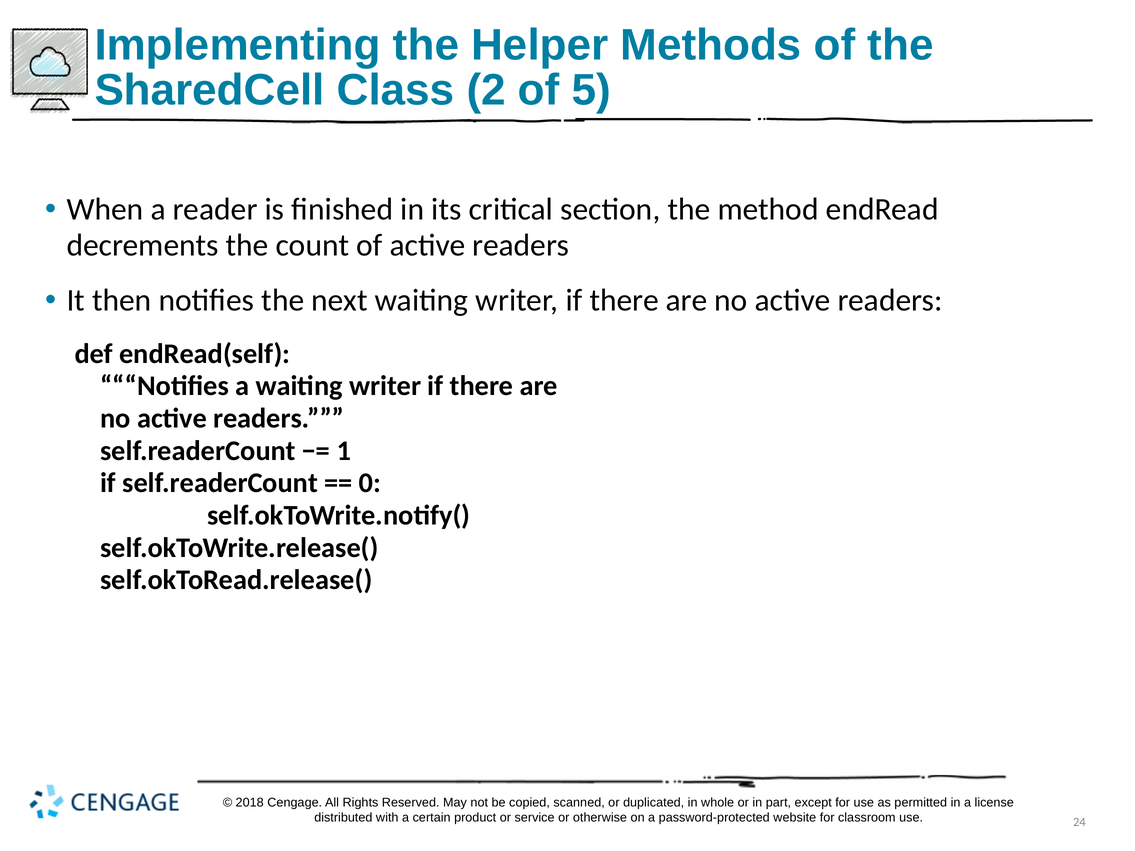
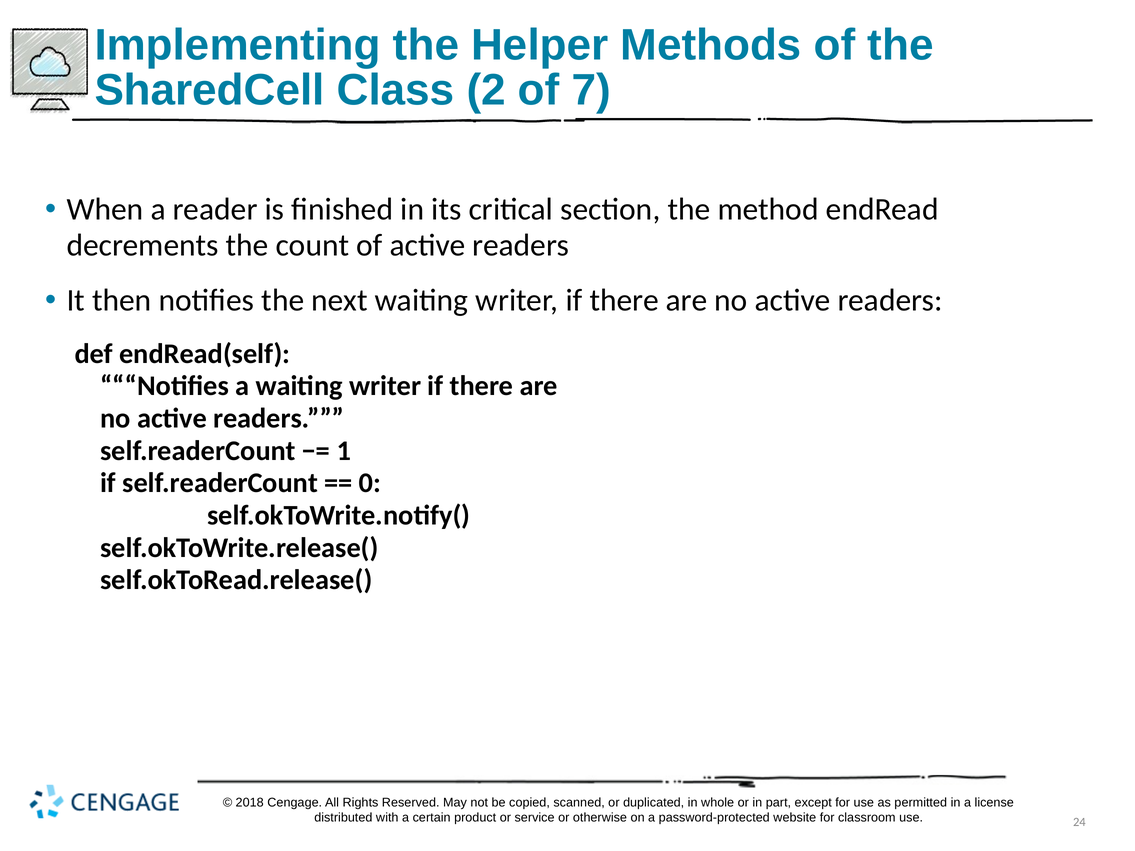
5: 5 -> 7
